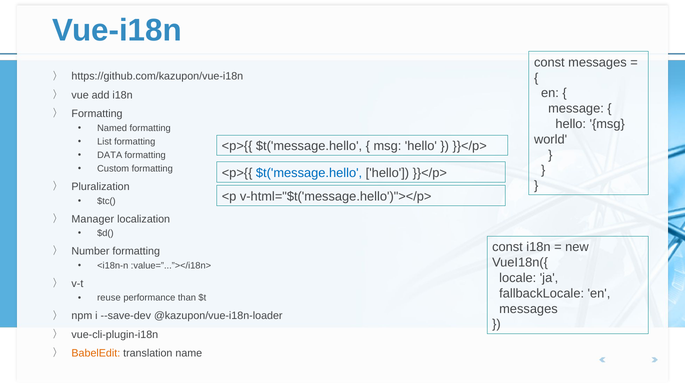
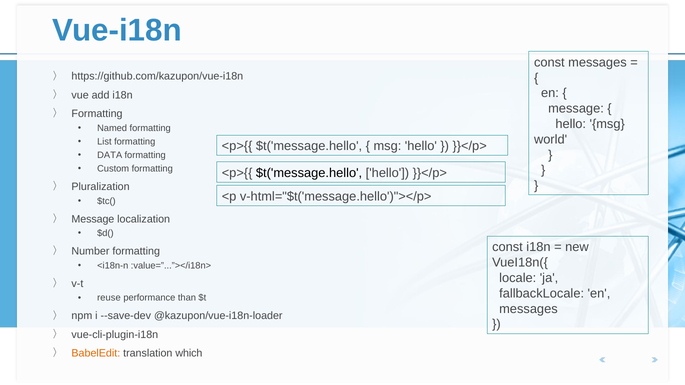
$t('message.hello at (309, 173) colour: blue -> black
Manager at (93, 219): Manager -> Message
name: name -> which
